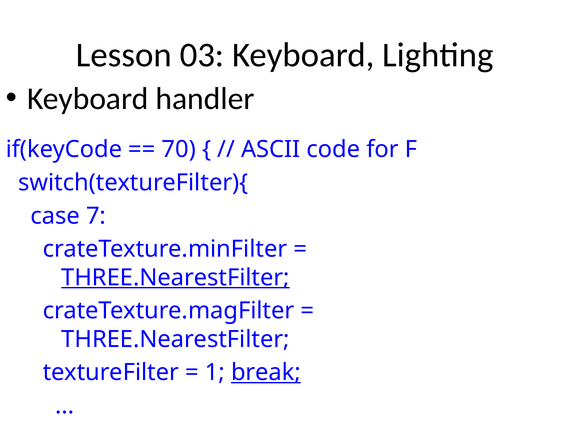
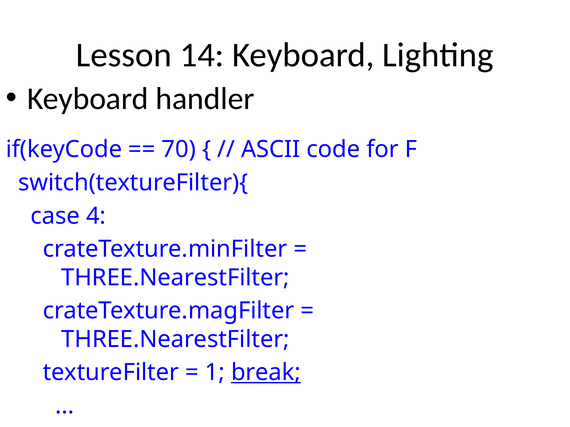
03: 03 -> 14
7: 7 -> 4
THREE.NearestFilter at (175, 278) underline: present -> none
